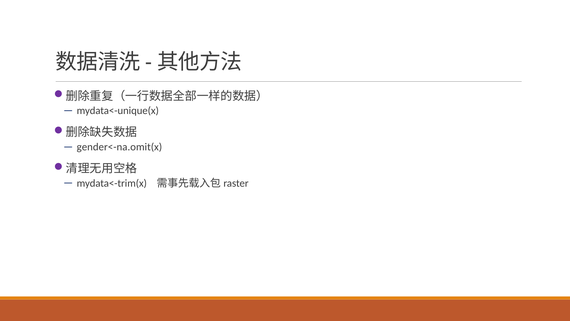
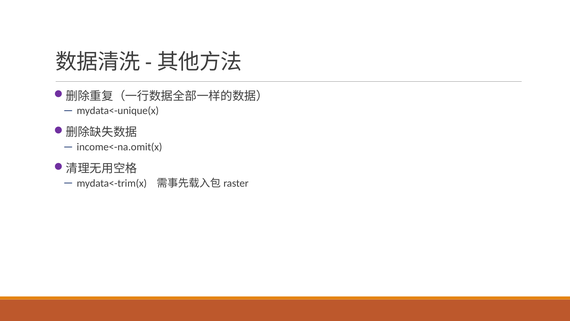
gender<-na.omit(x: gender<-na.omit(x -> income<-na.omit(x
